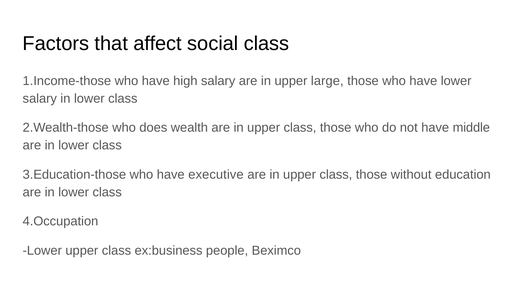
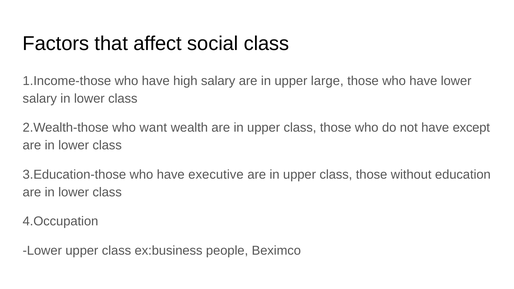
does: does -> want
middle: middle -> except
